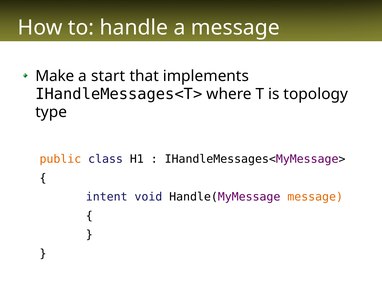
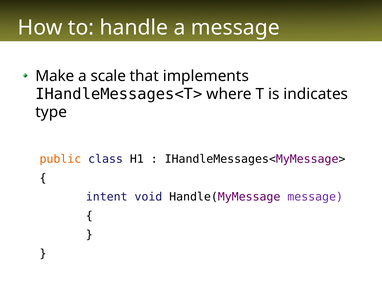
start: start -> scale
topology: topology -> indicates
message at (315, 197) colour: orange -> purple
